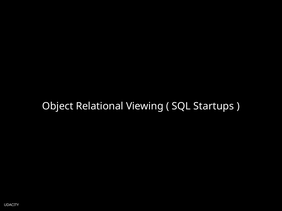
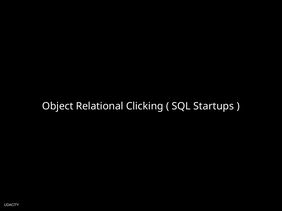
Viewing: Viewing -> Clicking
